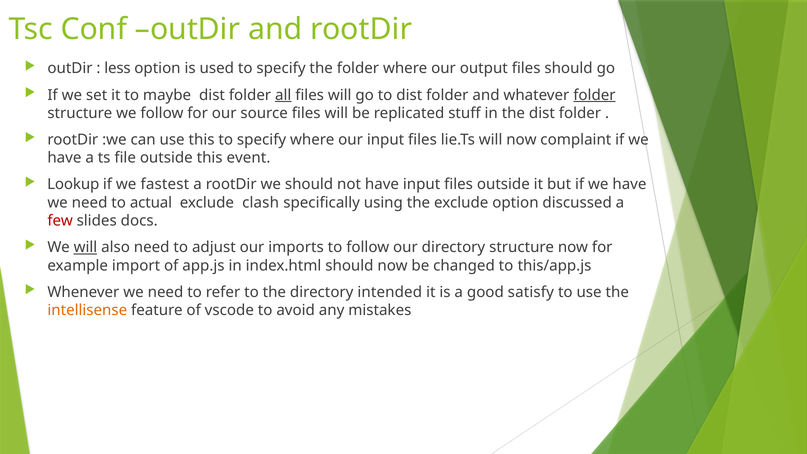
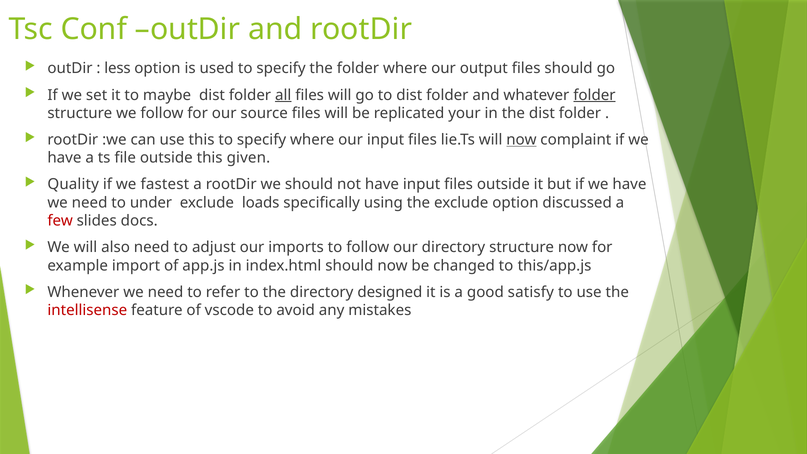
stuff: stuff -> your
now at (521, 140) underline: none -> present
event: event -> given
Lookup: Lookup -> Quality
actual: actual -> under
clash: clash -> loads
will at (85, 247) underline: present -> none
intended: intended -> designed
intellisense colour: orange -> red
